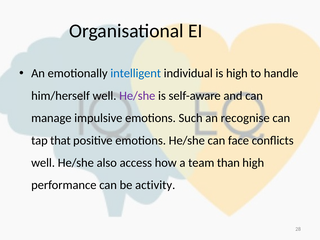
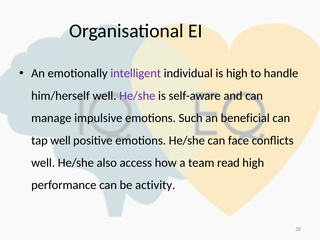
intelligent colour: blue -> purple
recognise: recognise -> beneficial
tap that: that -> well
than: than -> read
